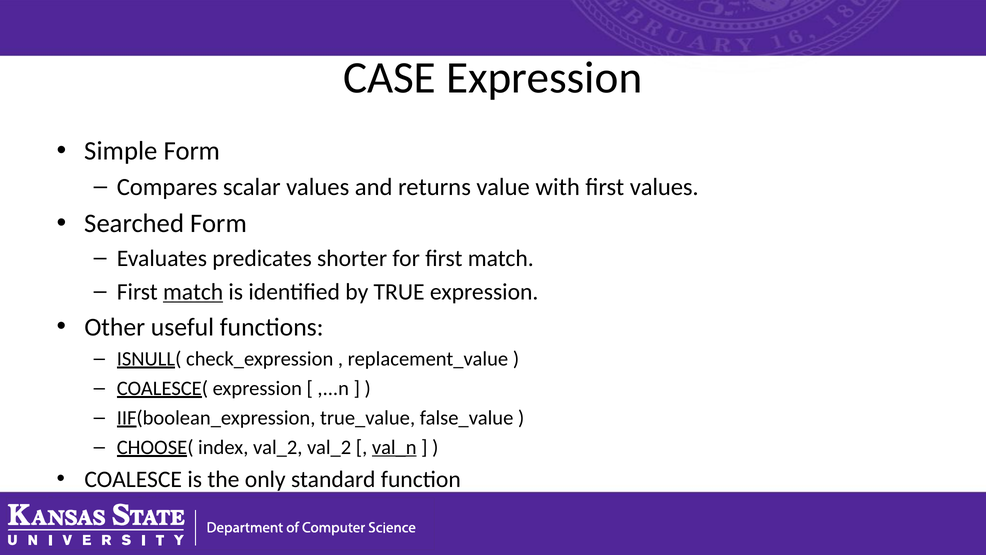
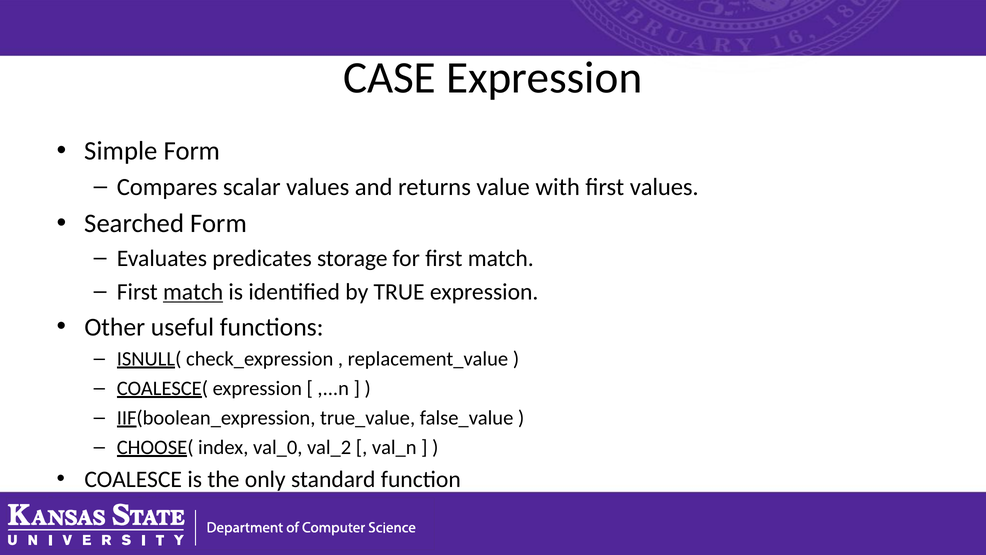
shorter: shorter -> storage
index val_2: val_2 -> val_0
val_n underline: present -> none
